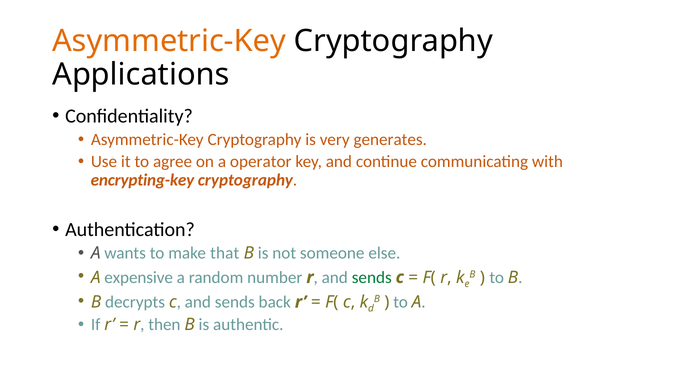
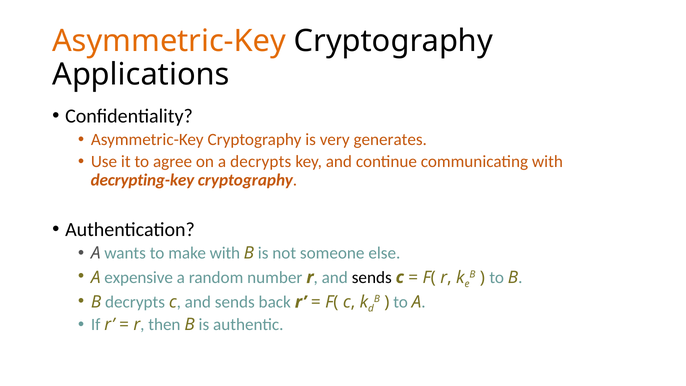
a operator: operator -> decrypts
encrypting-key: encrypting-key -> decrypting-key
make that: that -> with
sends at (372, 277) colour: green -> black
